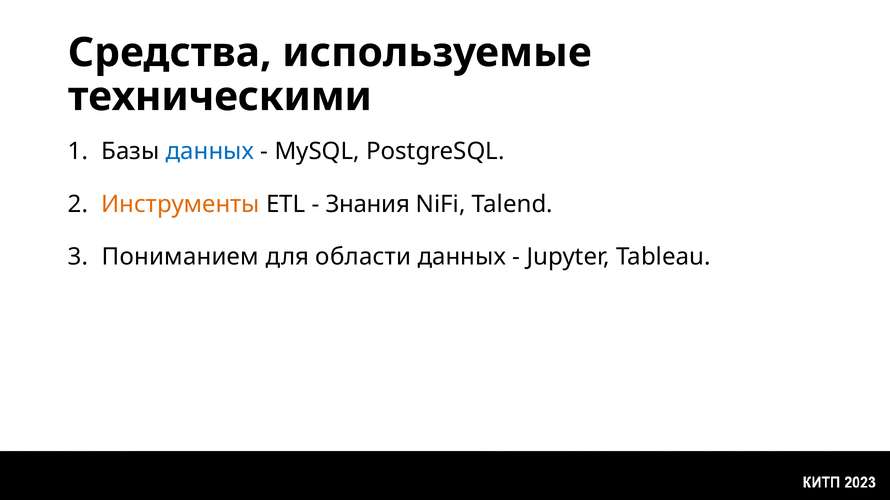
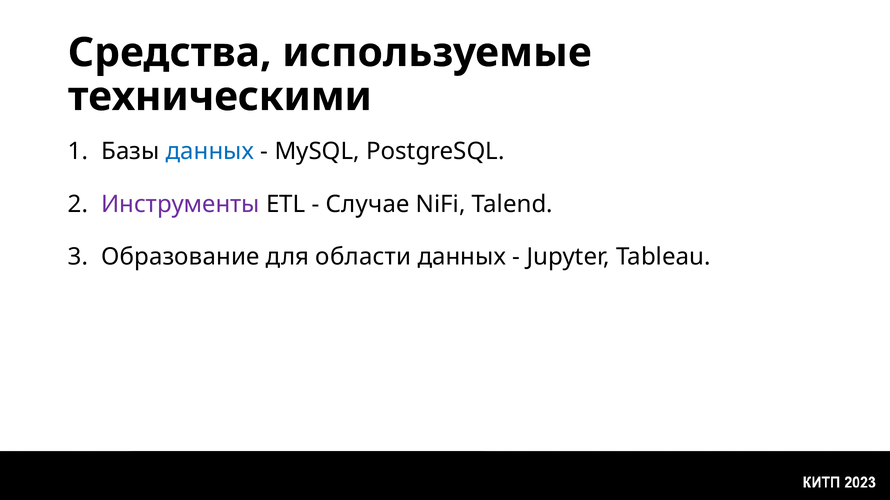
Инструменты colour: orange -> purple
Знания: Знания -> Случае
Пониманием: Пониманием -> Образование
